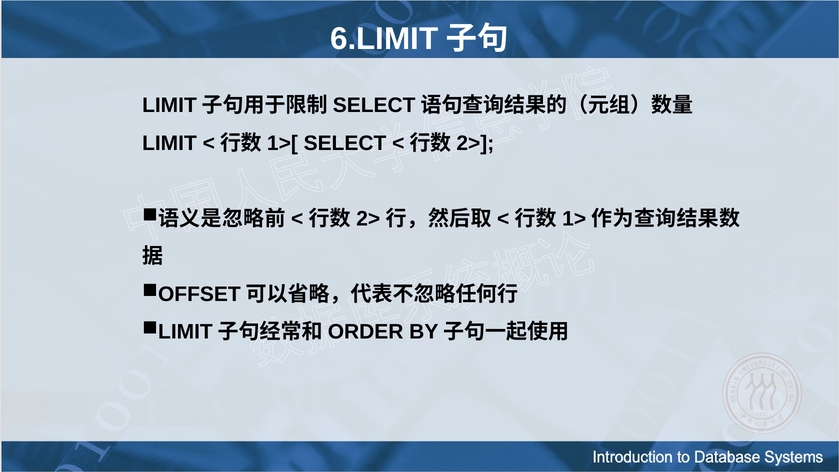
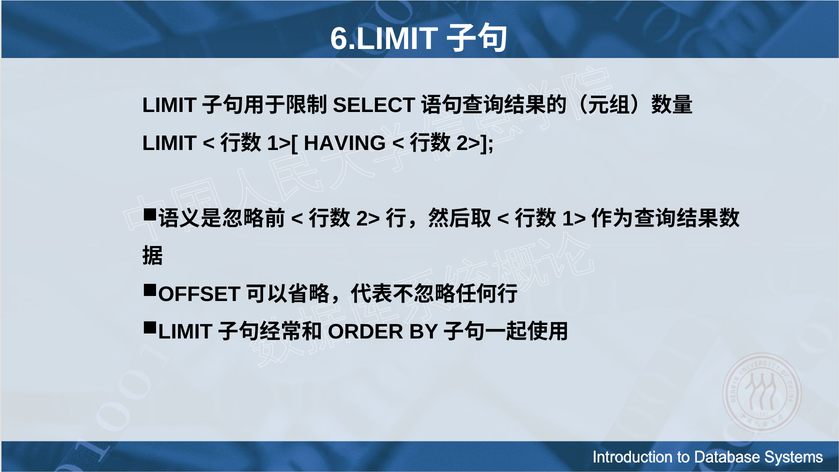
SELECT: SELECT -> HAVING
